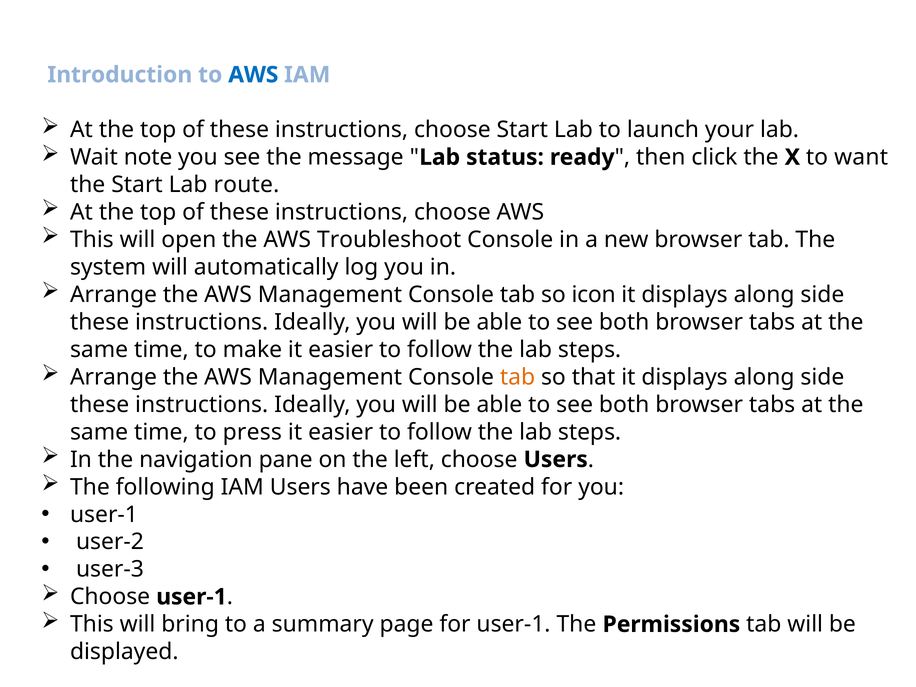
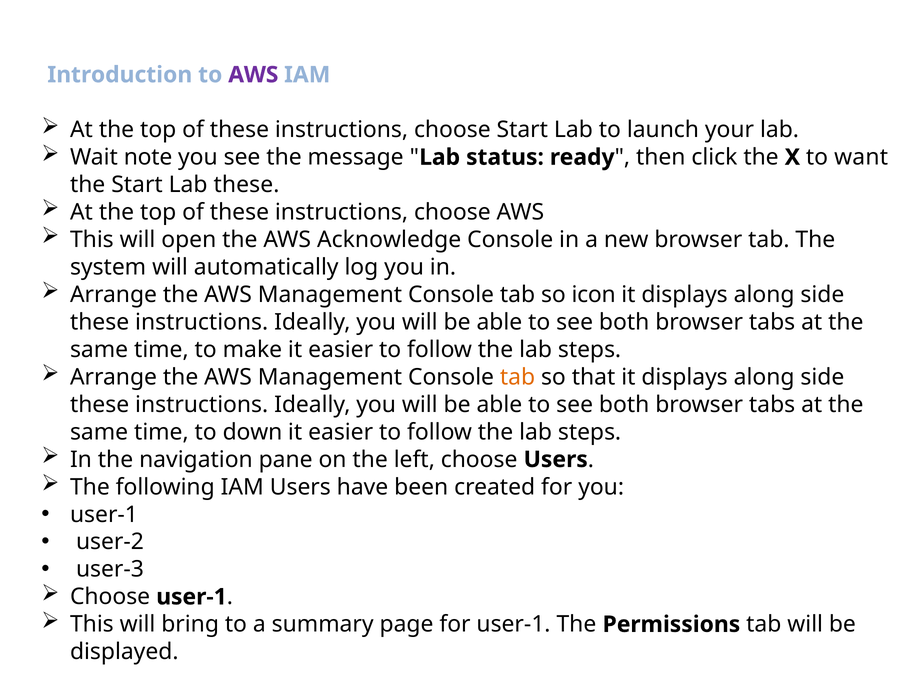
AWS at (253, 75) colour: blue -> purple
Lab route: route -> these
Troubleshoot: Troubleshoot -> Acknowledge
press: press -> down
